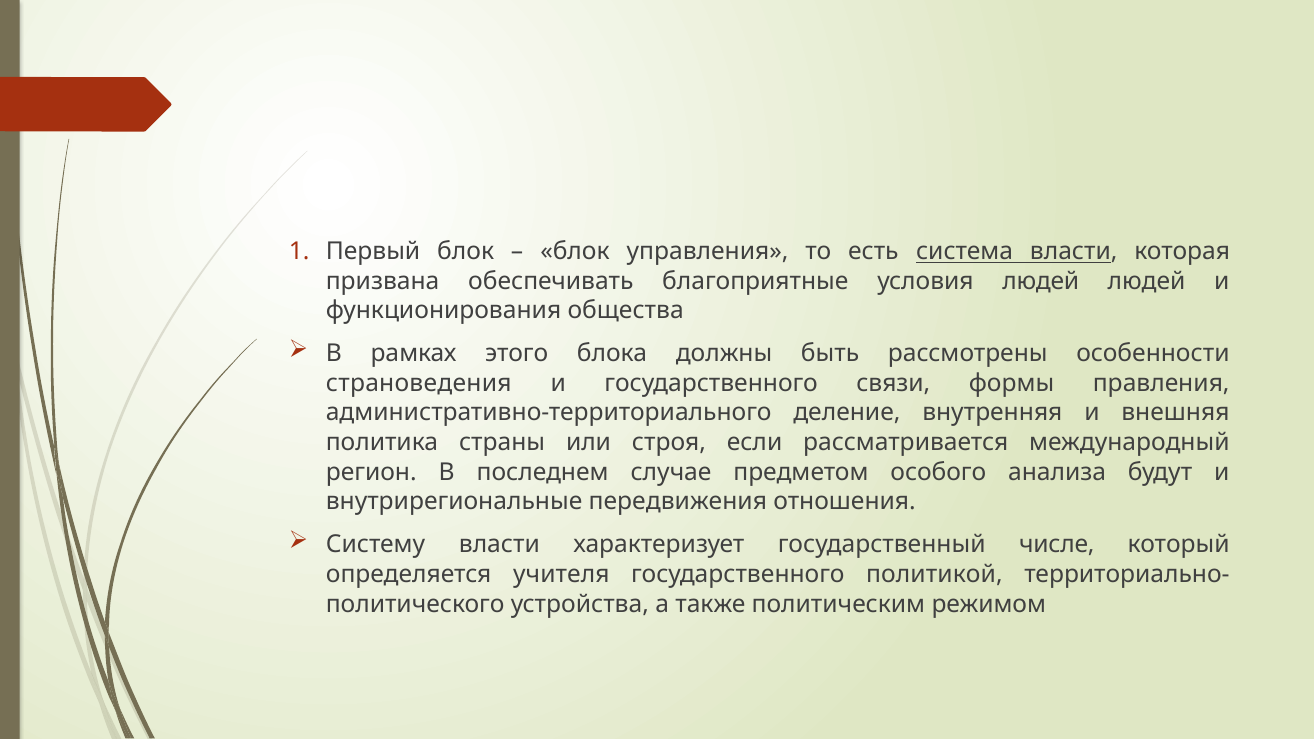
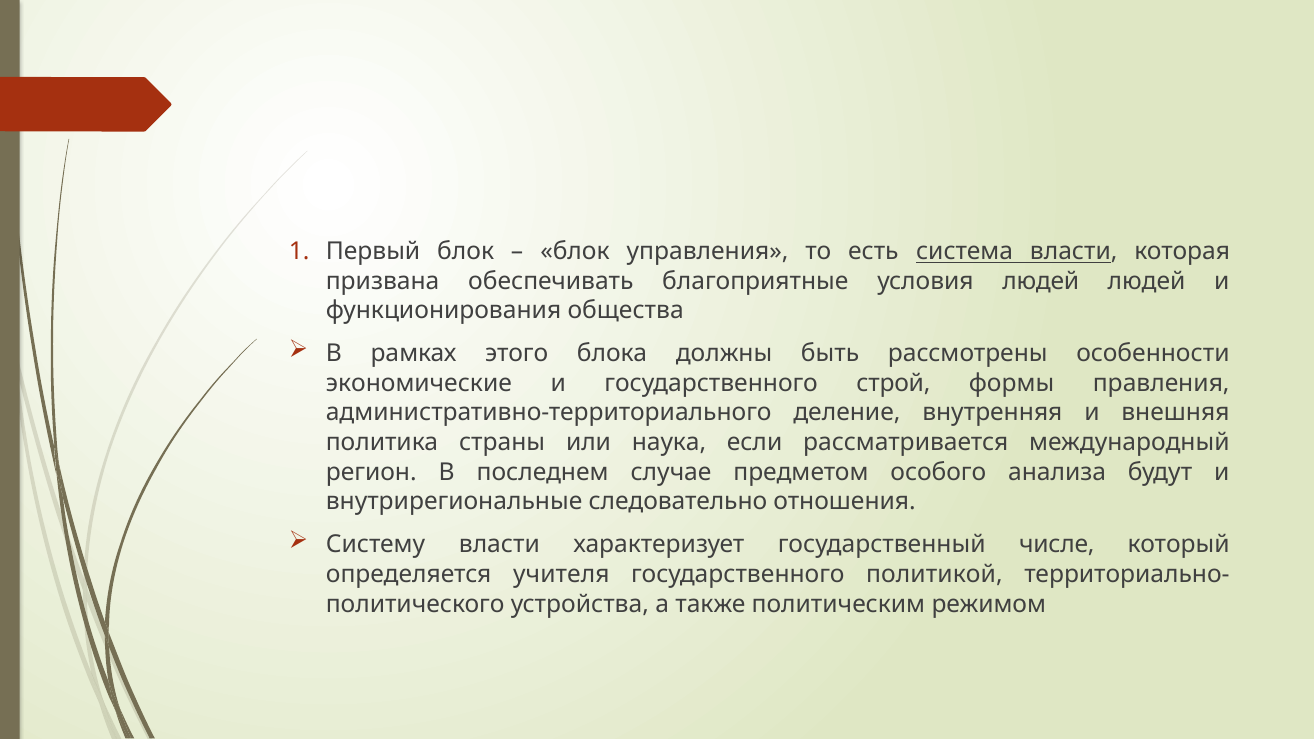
страноведения: страноведения -> экономические
связи: связи -> строй
строя: строя -> наука
передвижения: передвижения -> следовательно
